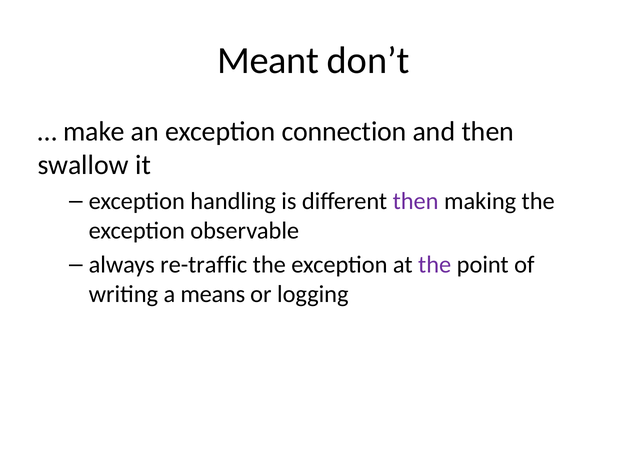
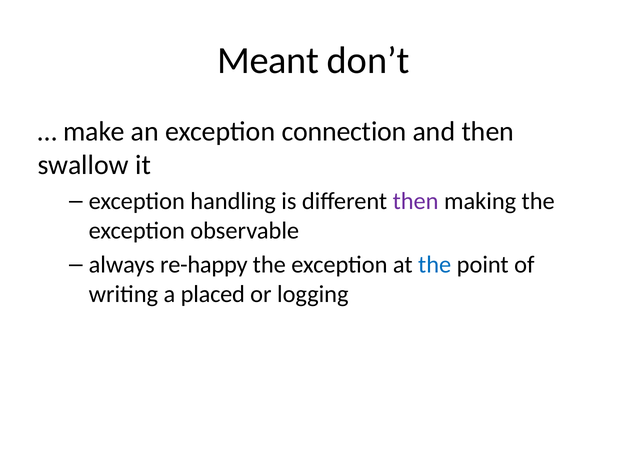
re-traffic: re-traffic -> re-happy
the at (435, 265) colour: purple -> blue
means: means -> placed
